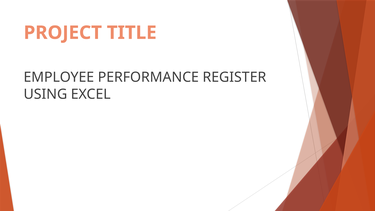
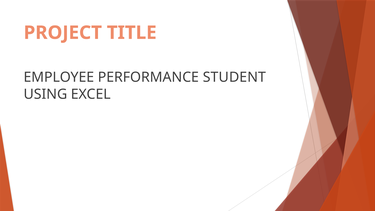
REGISTER: REGISTER -> STUDENT
